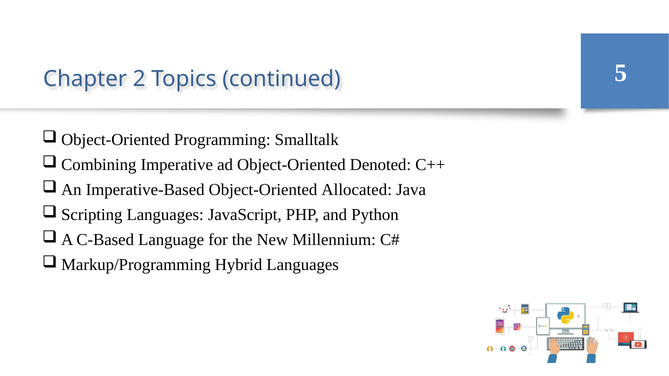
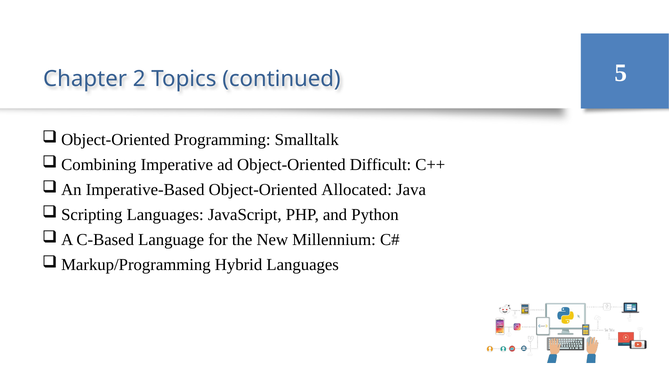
Denoted: Denoted -> Difficult
